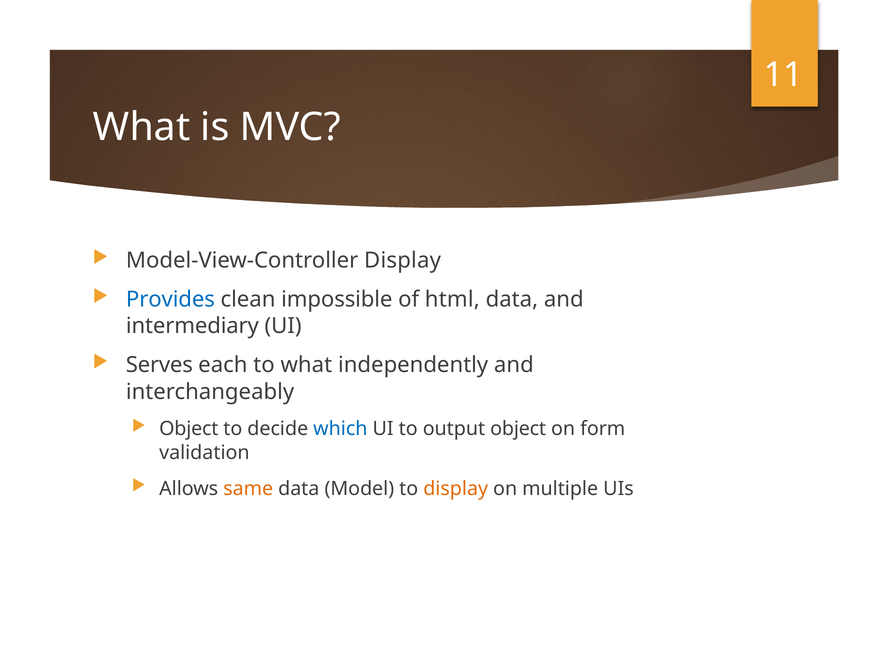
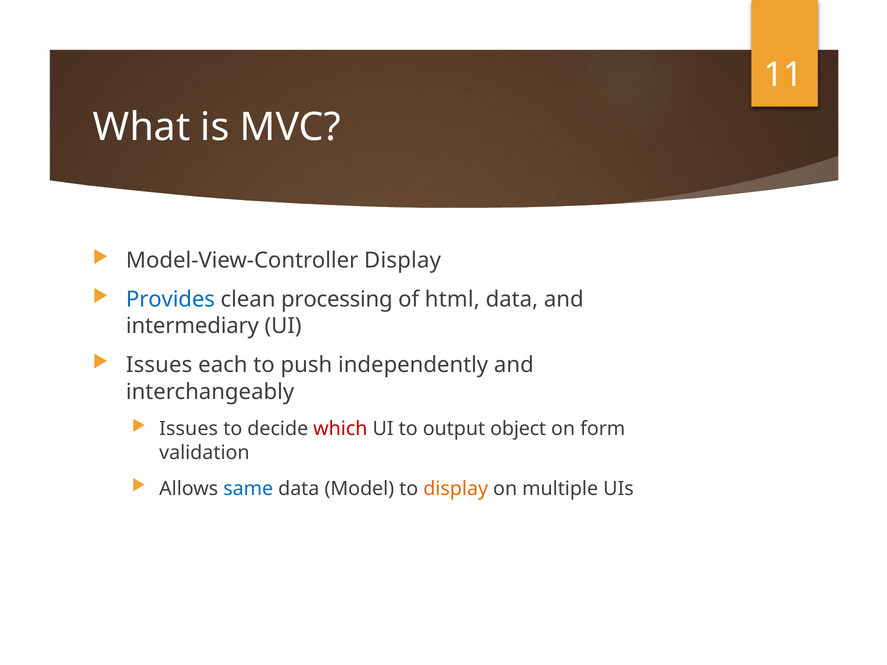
impossible: impossible -> processing
Serves at (159, 365): Serves -> Issues
to what: what -> push
Object at (189, 429): Object -> Issues
which colour: blue -> red
same colour: orange -> blue
